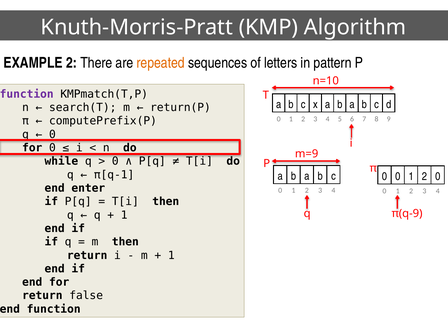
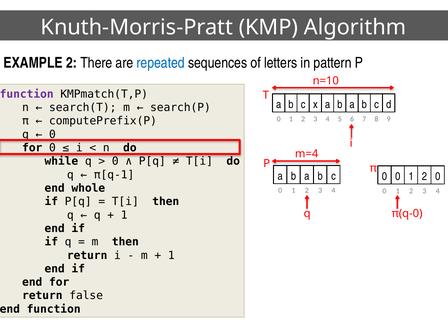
repeated colour: orange -> blue
return(P: return(P -> search(P
m=9: m=9 -> m=4
enter: enter -> whole
π(q-9: π(q-9 -> π(q-0
